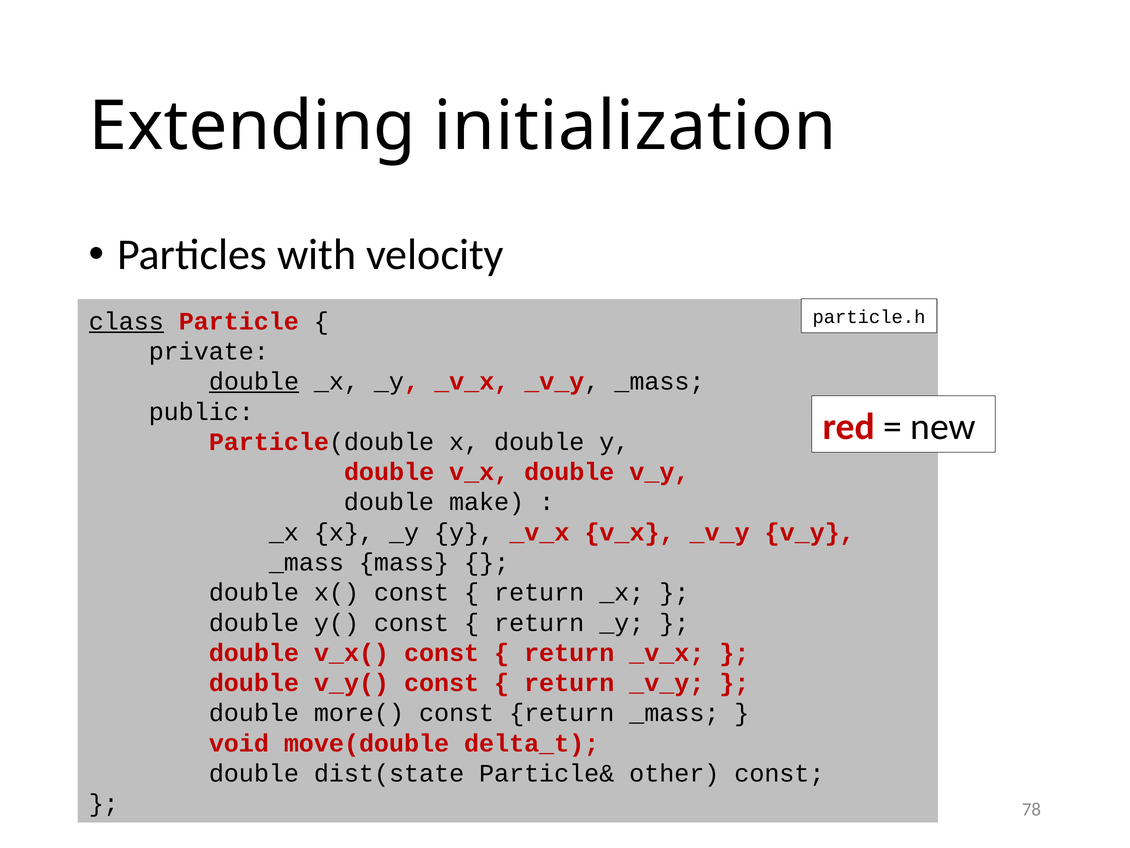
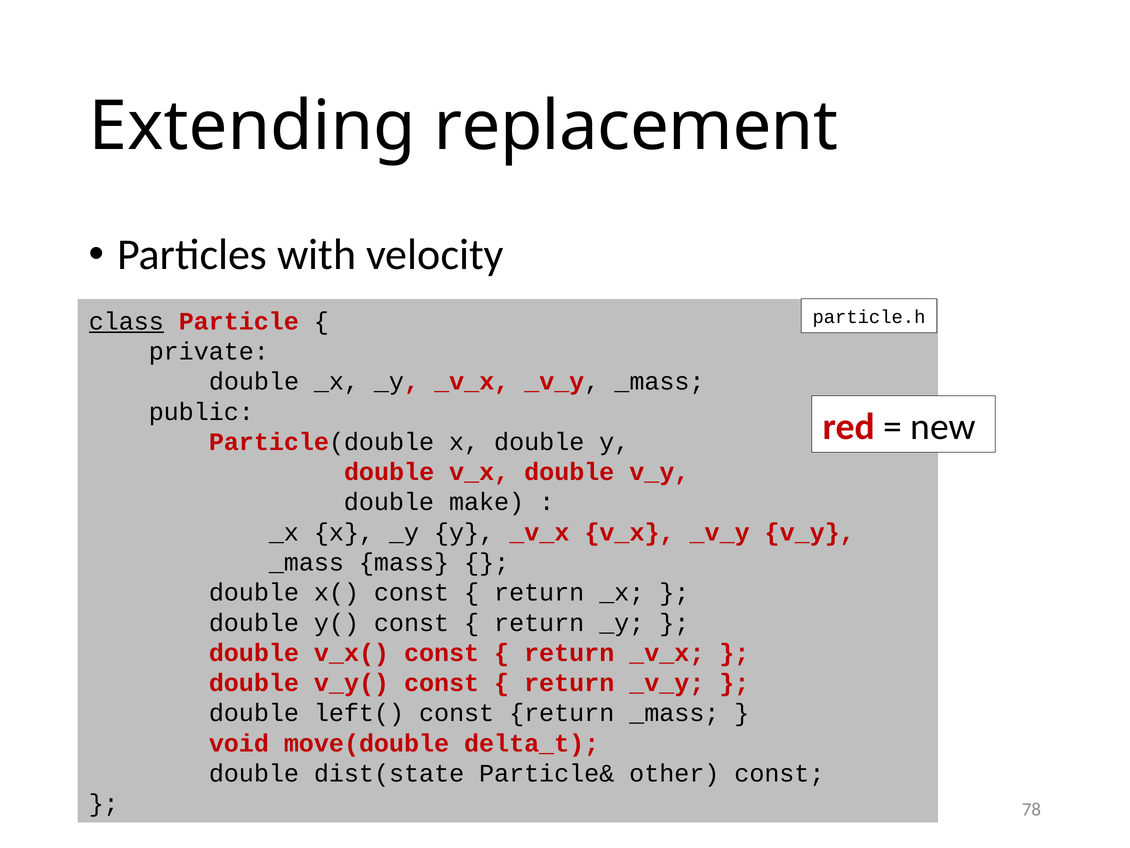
initialization: initialization -> replacement
double at (254, 381) underline: present -> none
more(: more( -> left(
